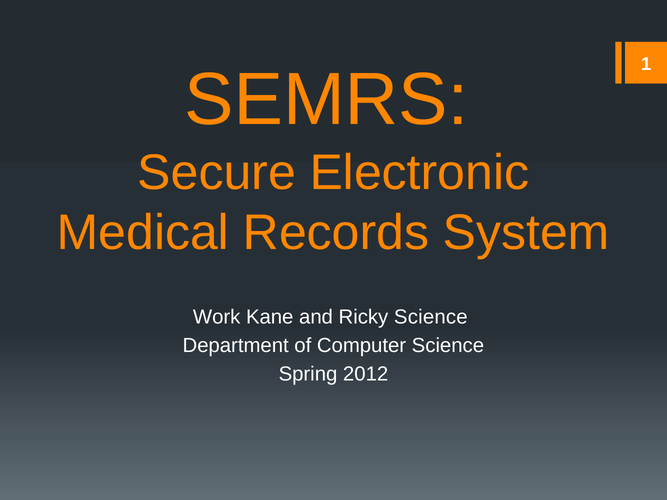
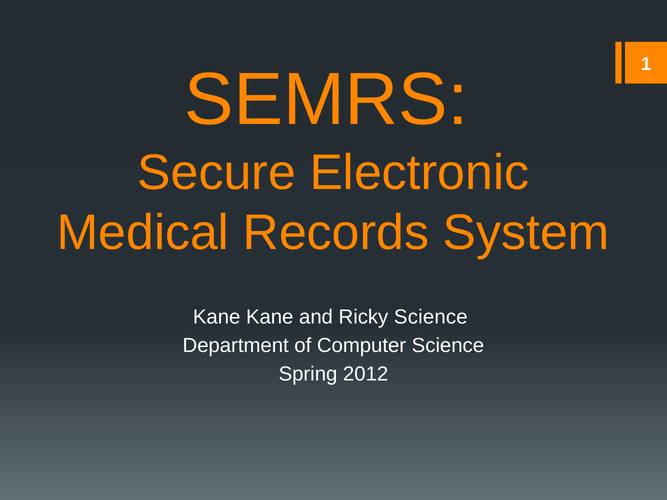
Work at (217, 317): Work -> Kane
